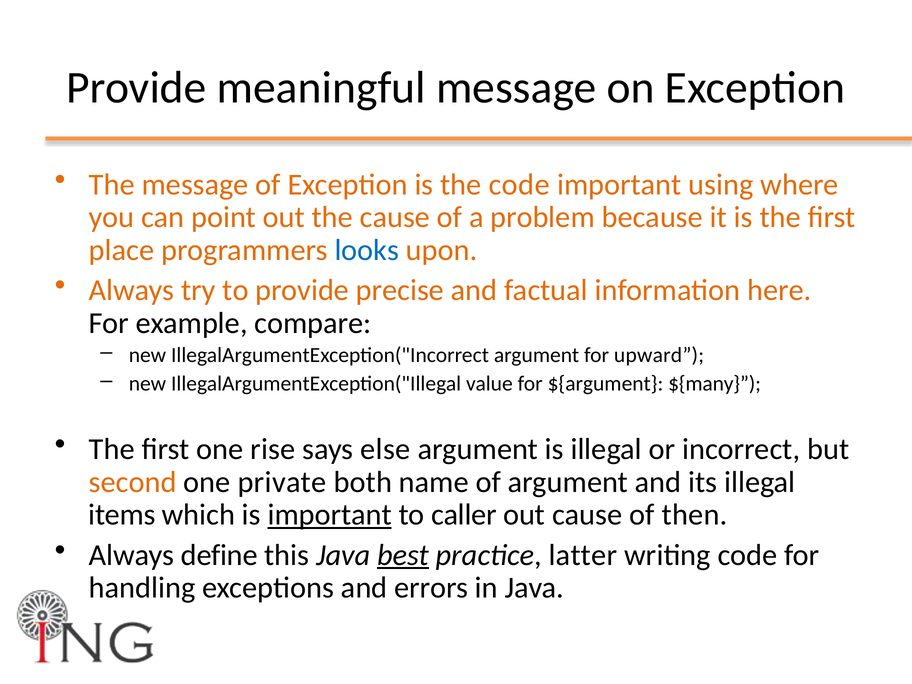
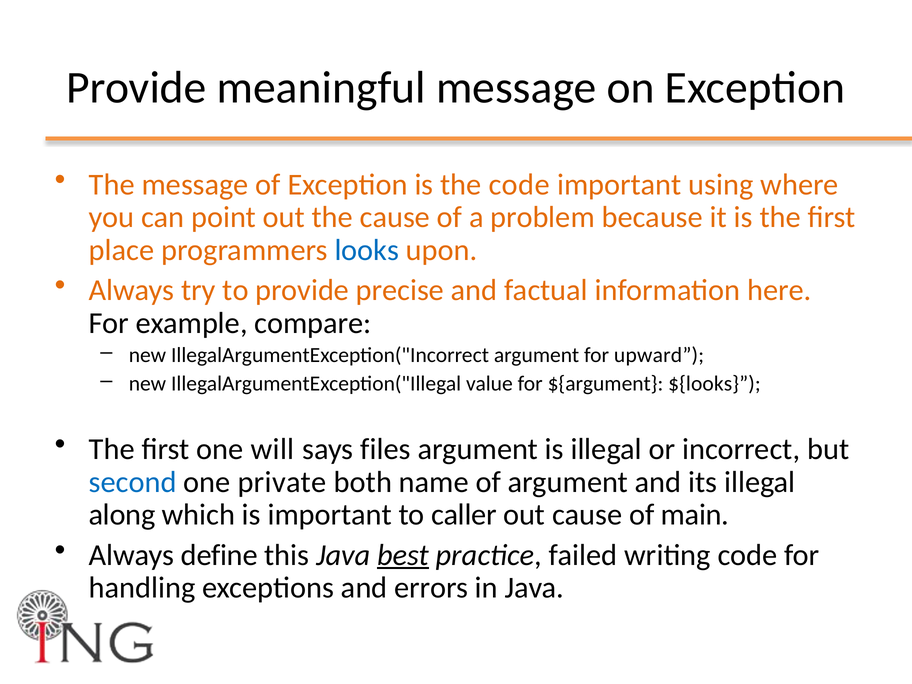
${many: ${many -> ${looks
rise: rise -> will
else: else -> files
second colour: orange -> blue
items: items -> along
important at (330, 515) underline: present -> none
then: then -> main
latter: latter -> failed
